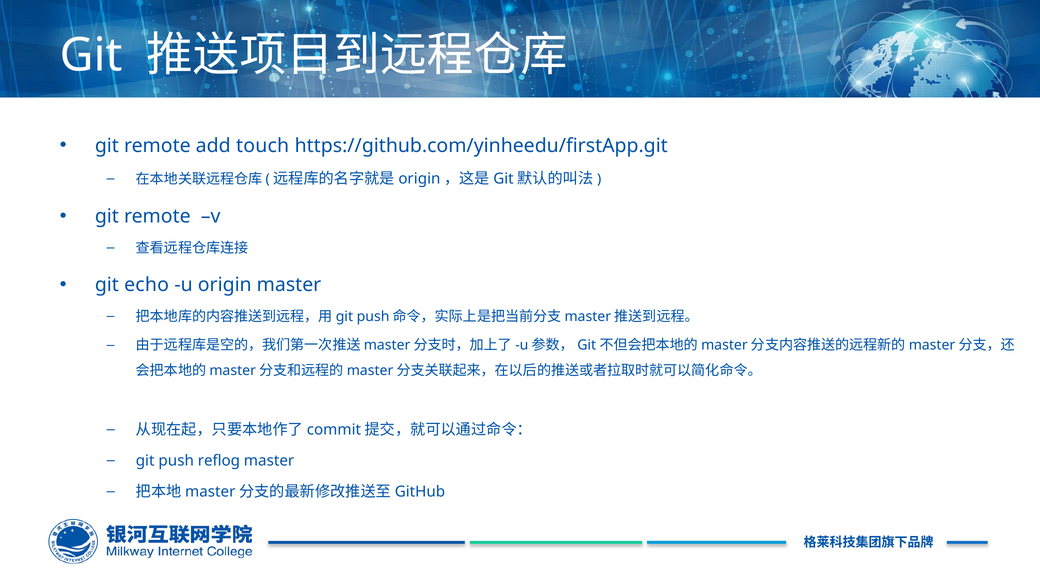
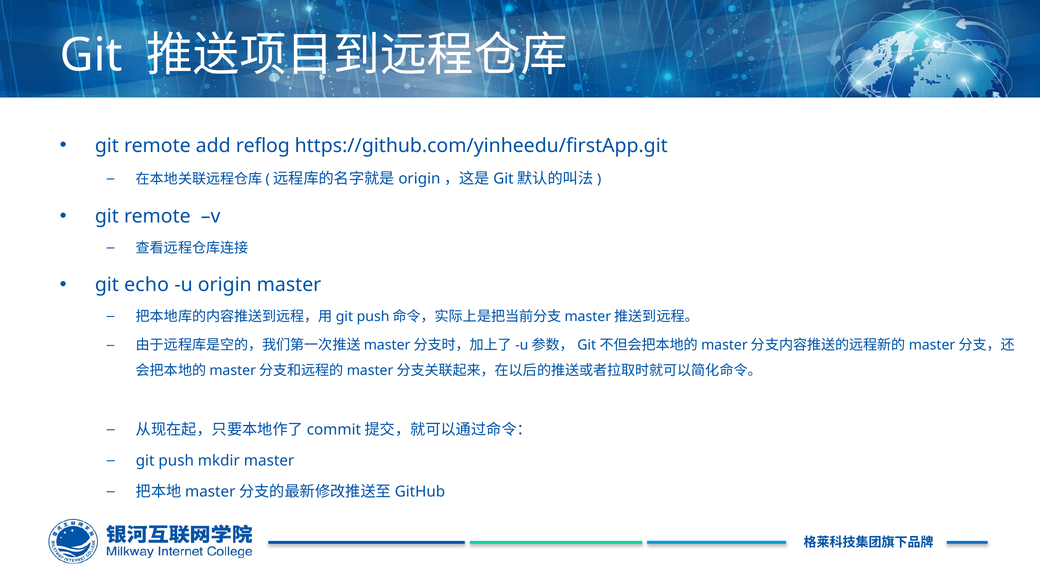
touch: touch -> reflog
reflog: reflog -> mkdir
